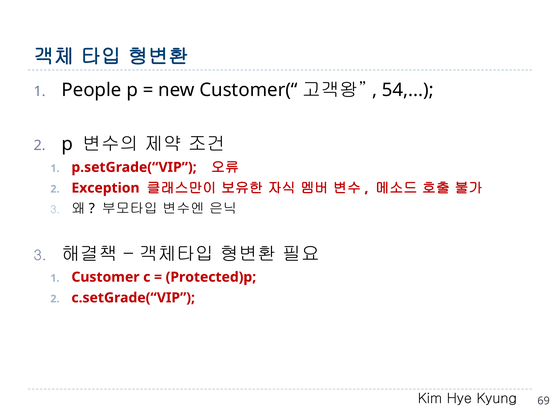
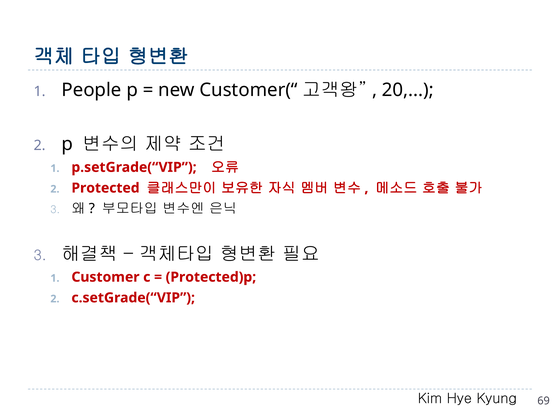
54: 54 -> 20
Exception: Exception -> Protected
